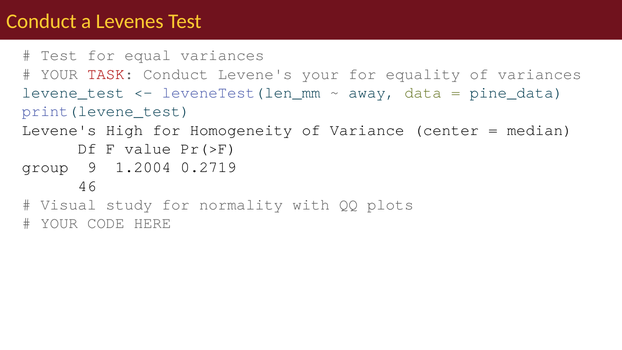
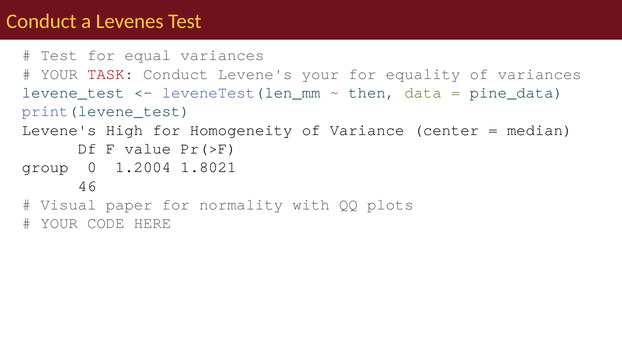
away: away -> then
9: 9 -> 0
0.2719: 0.2719 -> 1.8021
study: study -> paper
